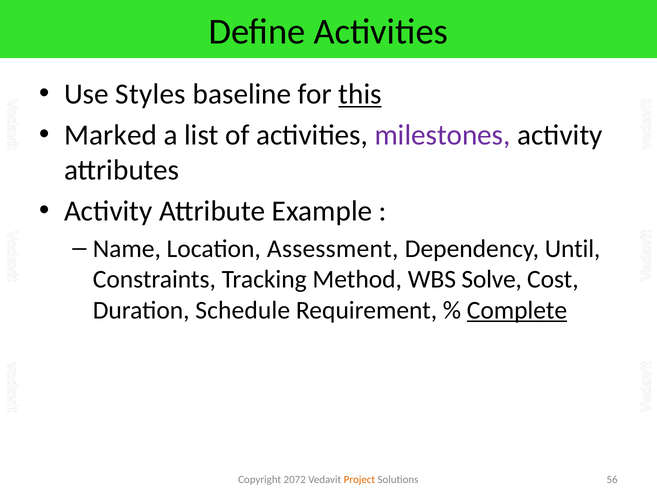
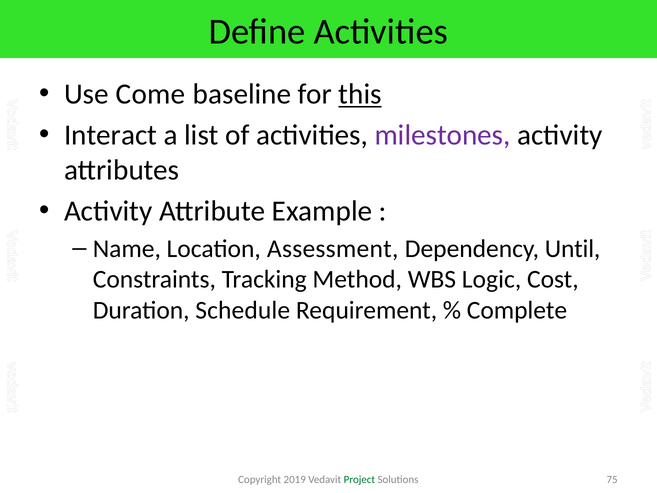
Styles: Styles -> Come
Marked: Marked -> Interact
Solve: Solve -> Logic
Complete underline: present -> none
2072: 2072 -> 2019
Project colour: orange -> green
56: 56 -> 75
